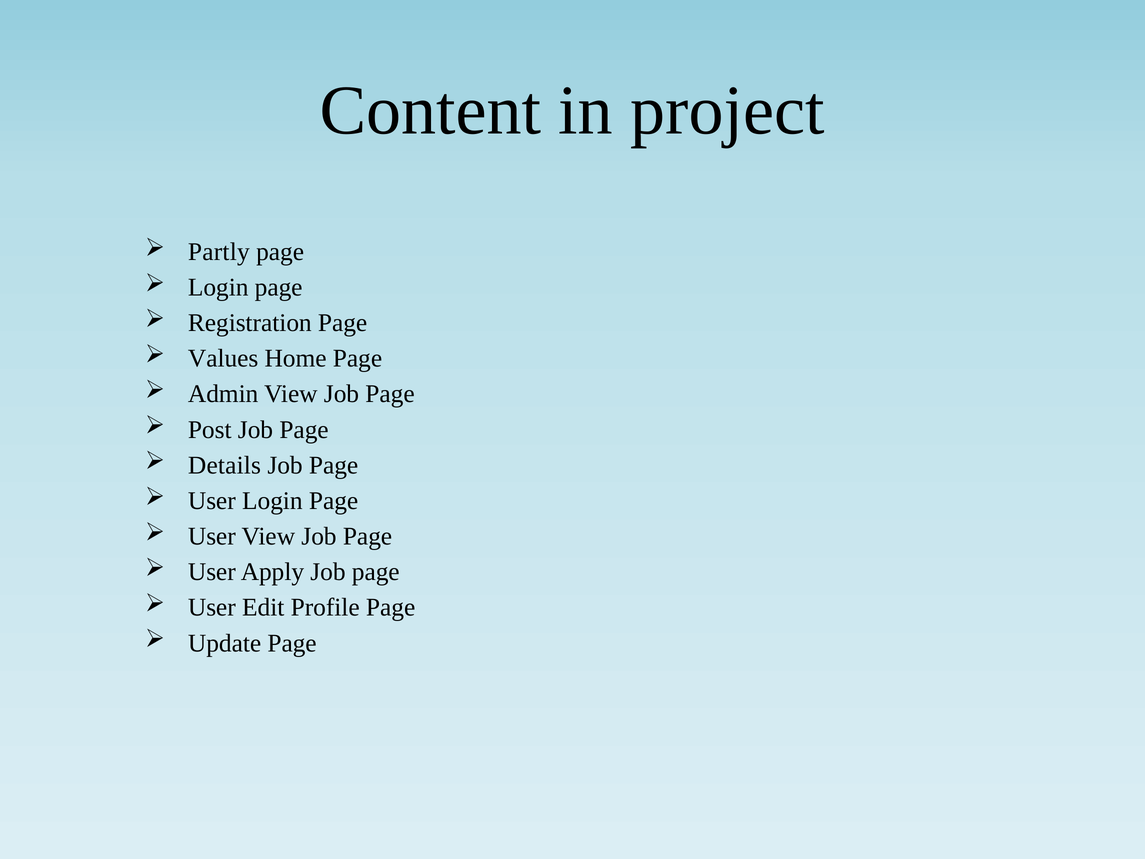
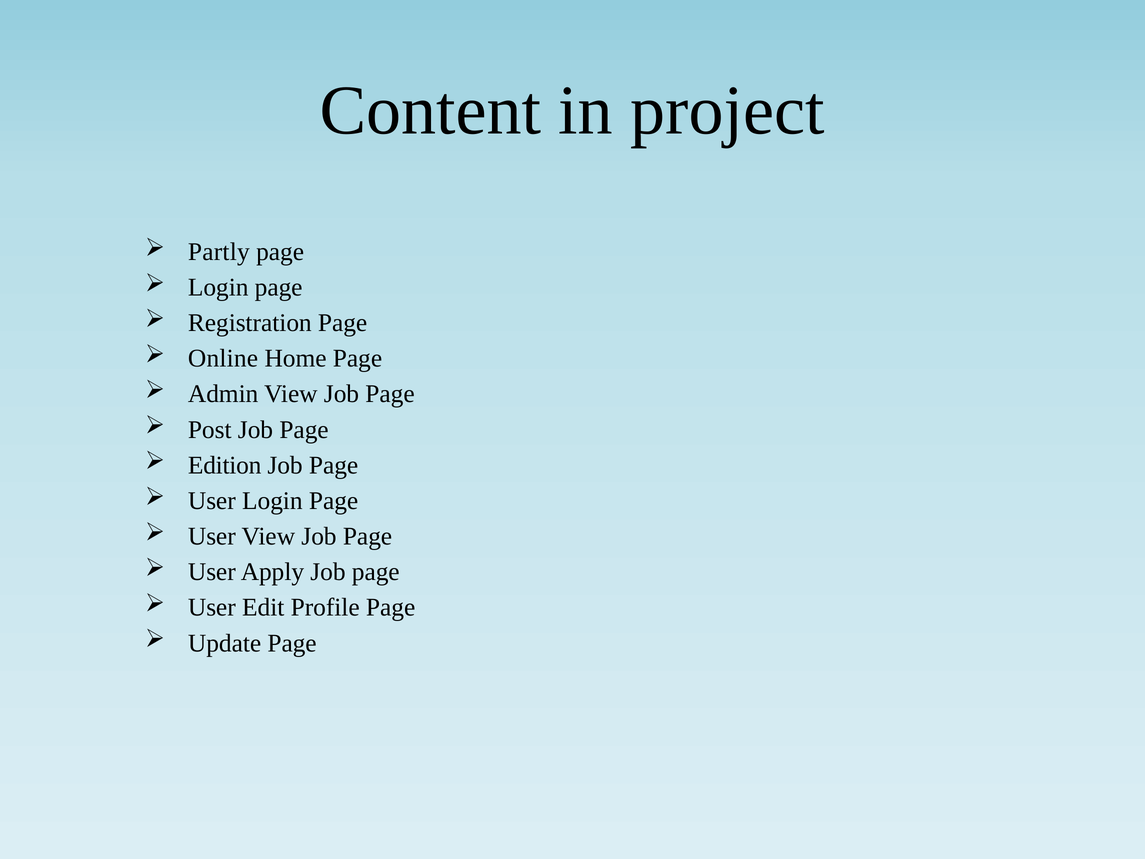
Values: Values -> Online
Details: Details -> Edition
